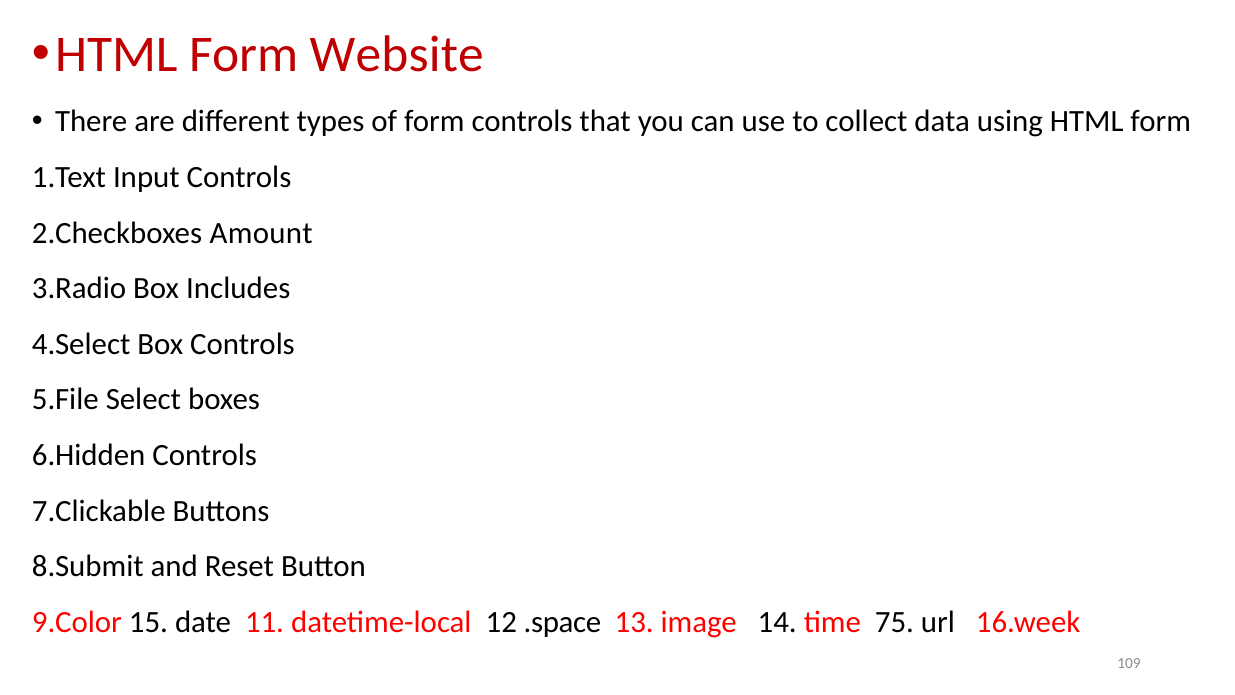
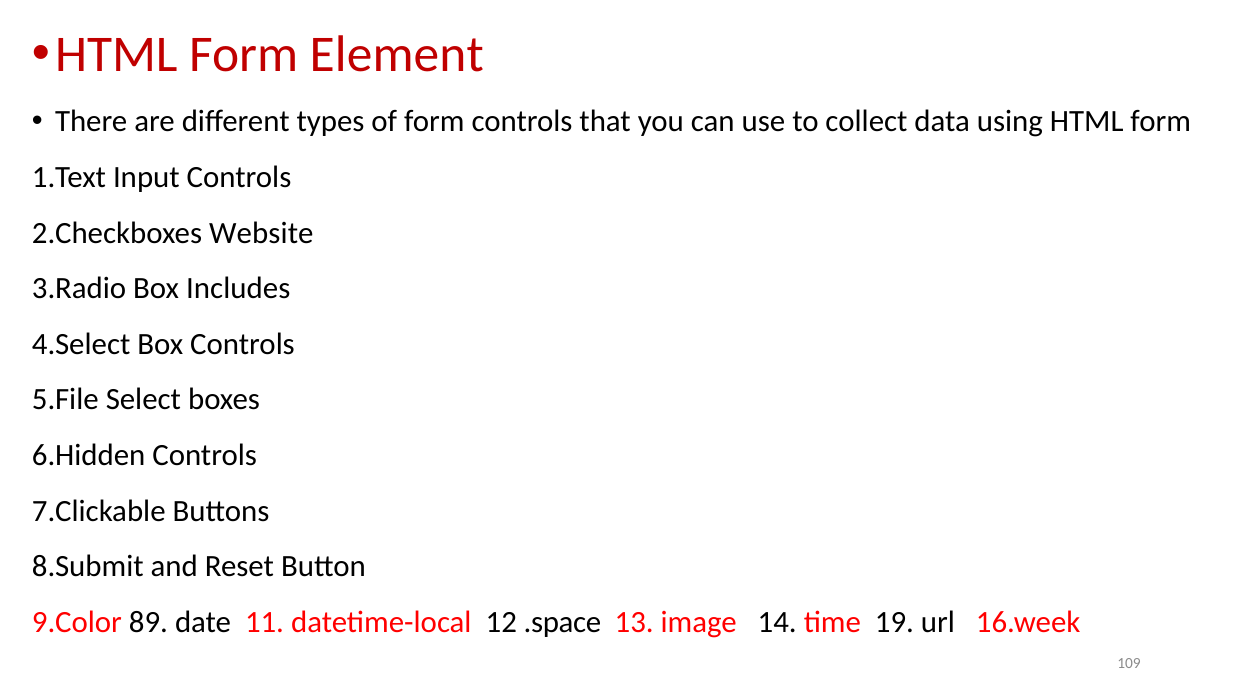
Website: Website -> Element
Amount: Amount -> Website
15: 15 -> 89
75: 75 -> 19
